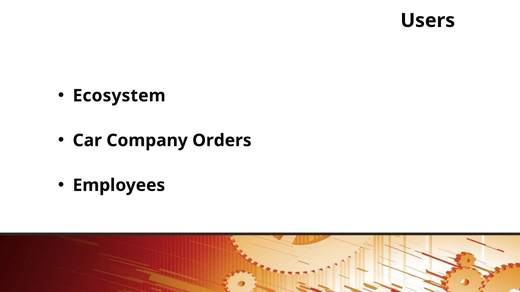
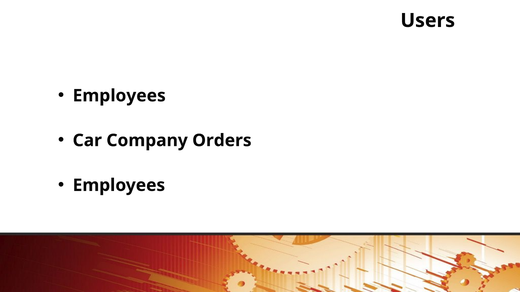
Ecosystem at (119, 96): Ecosystem -> Employees
